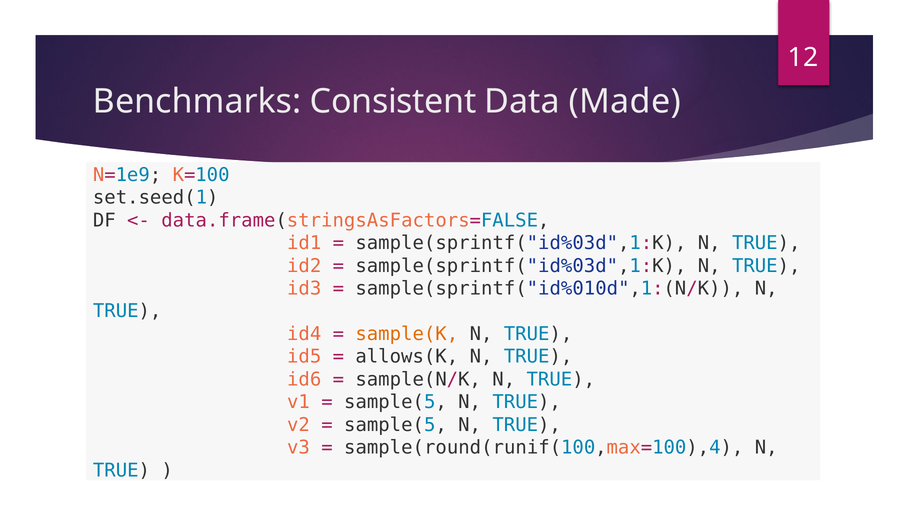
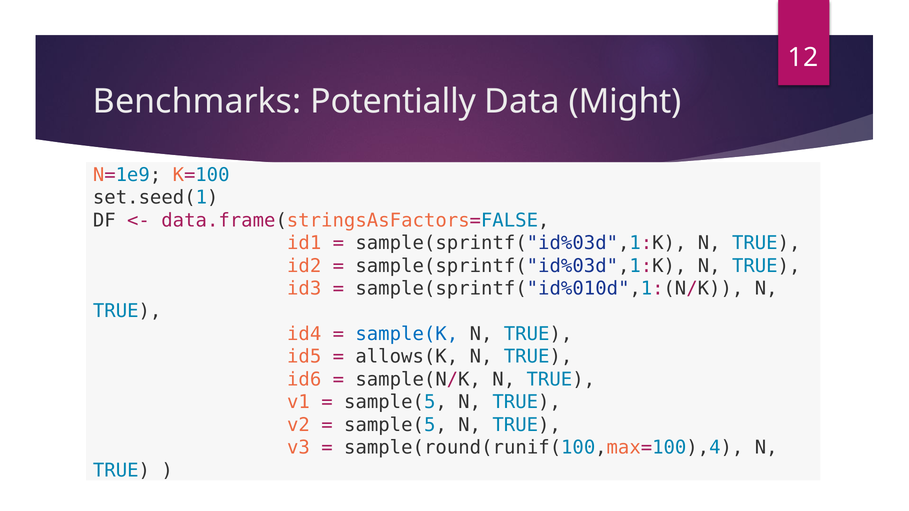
Consistent: Consistent -> Potentially
Made: Made -> Might
sample(K colour: orange -> blue
